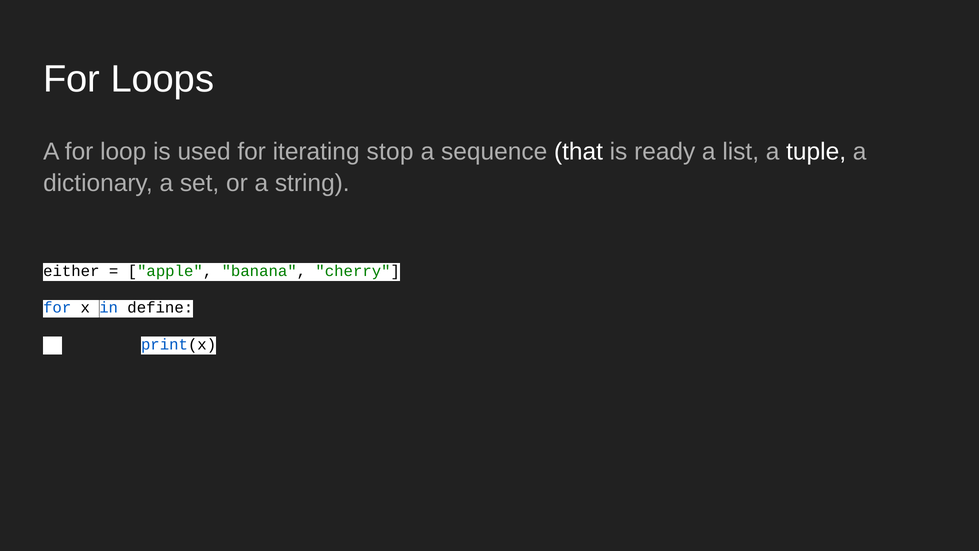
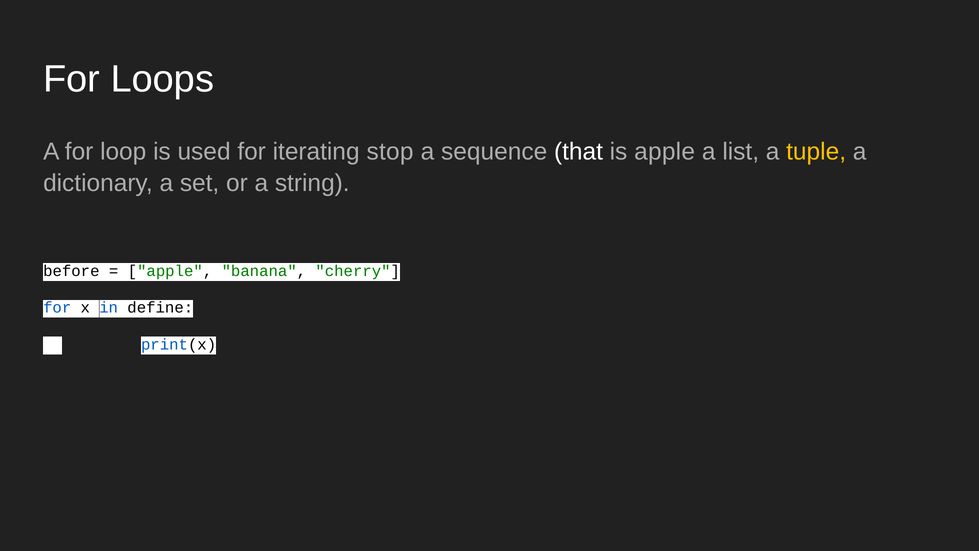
is ready: ready -> apple
tuple colour: white -> yellow
either: either -> before
